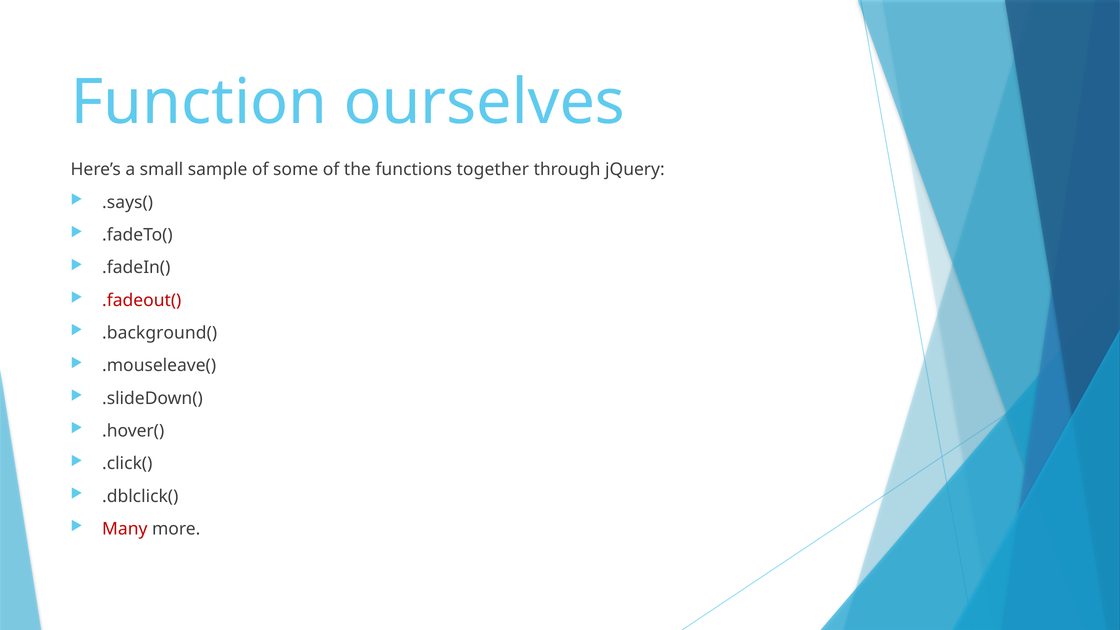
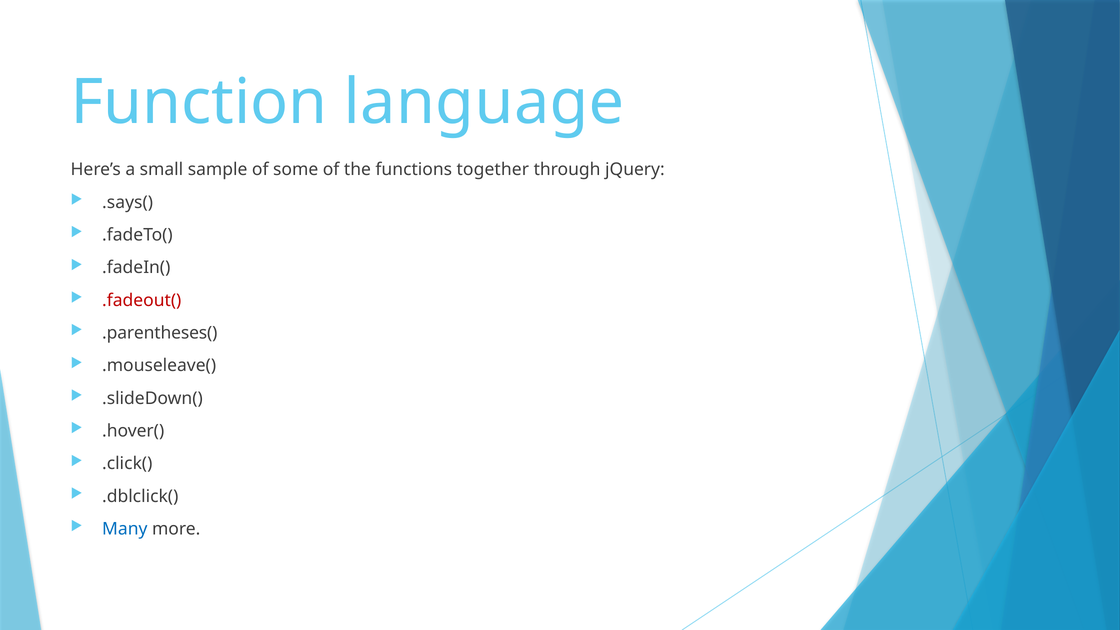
ourselves: ourselves -> language
.background(: .background( -> .parentheses(
Many colour: red -> blue
